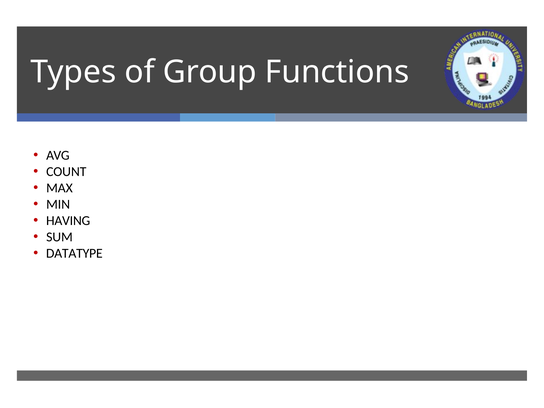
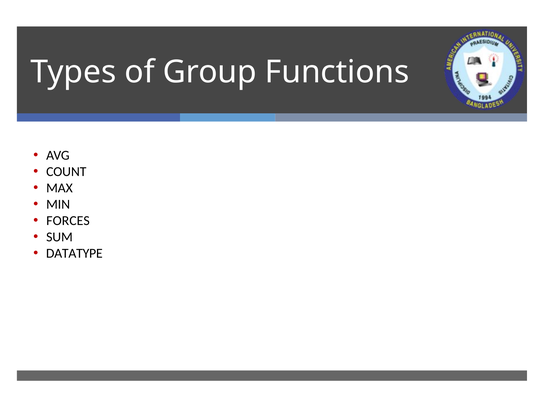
HAVING: HAVING -> FORCES
